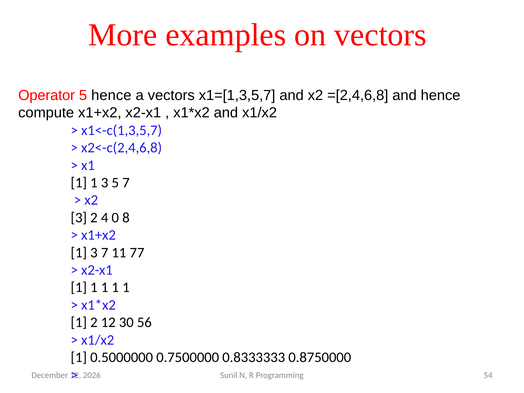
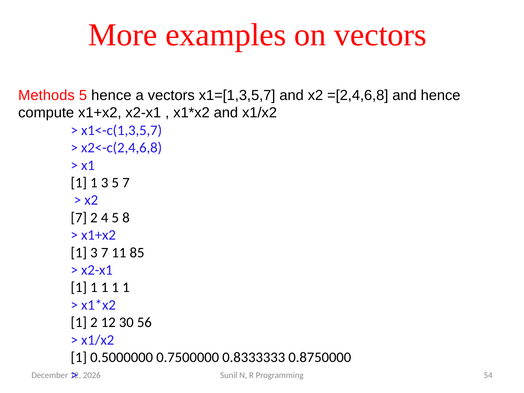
Operator: Operator -> Methods
3 at (79, 218): 3 -> 7
4 0: 0 -> 5
77: 77 -> 85
